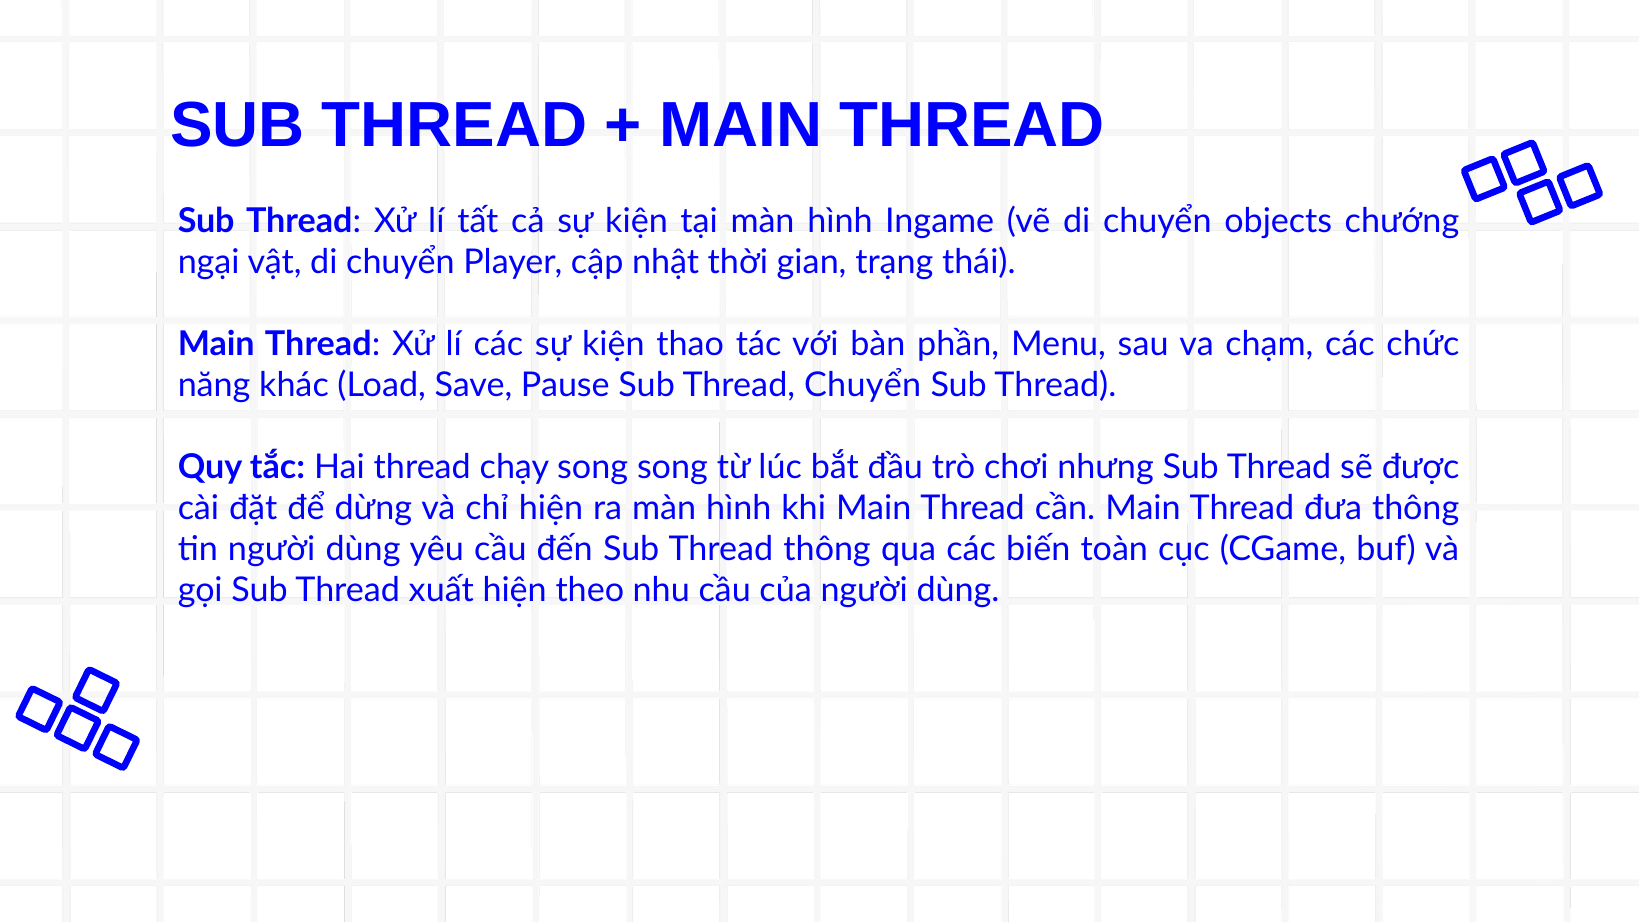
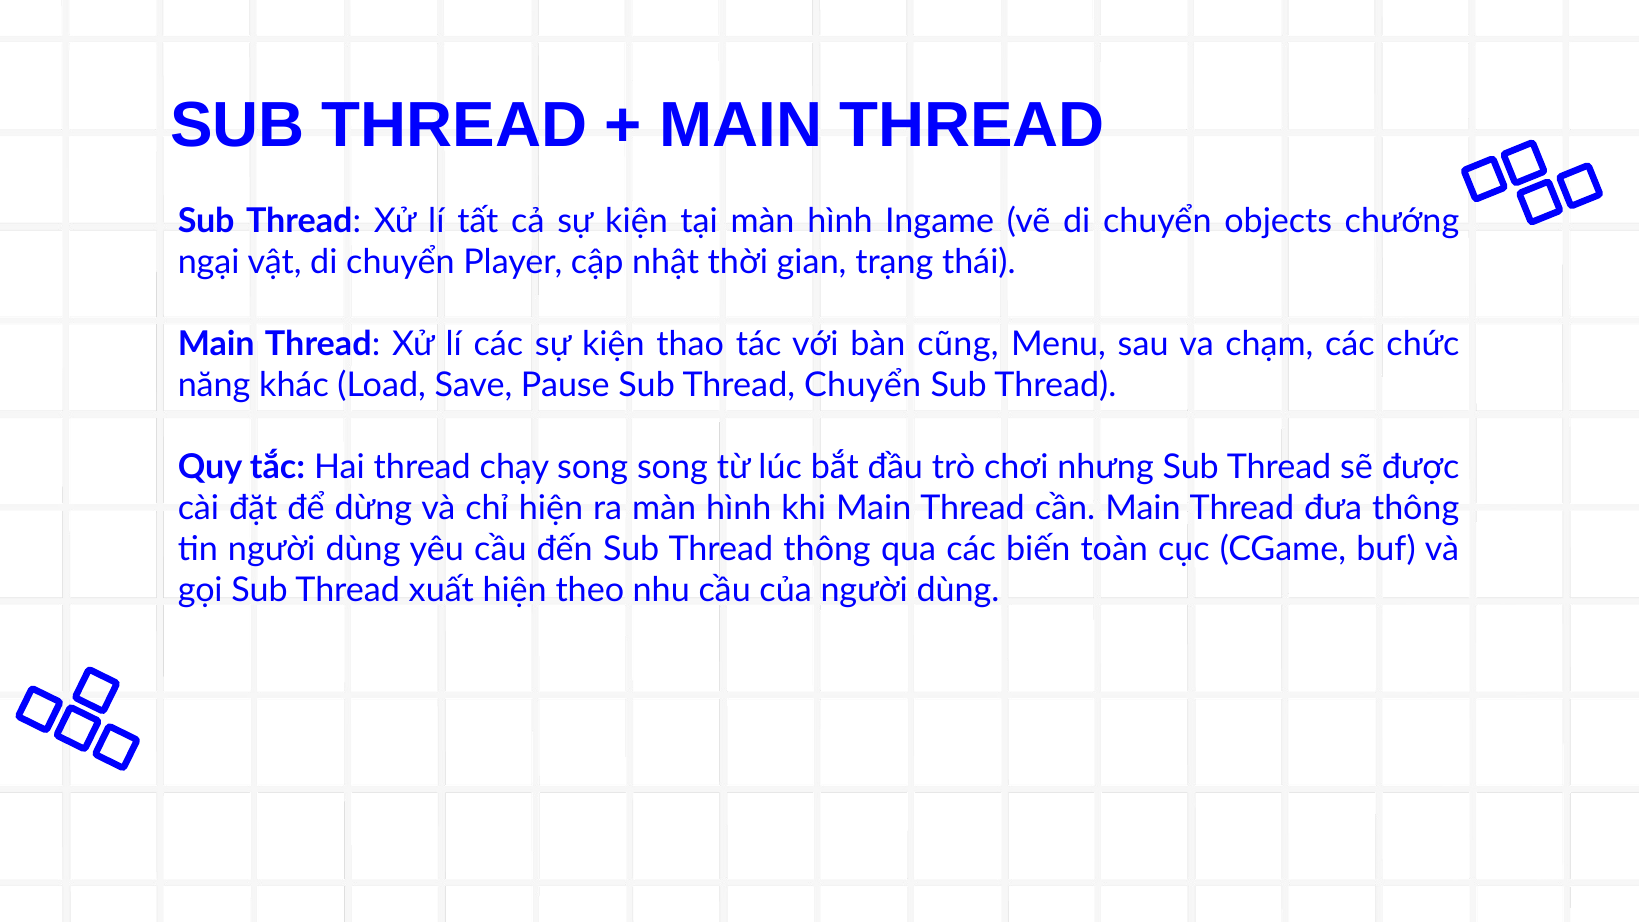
phần: phần -> cũng
